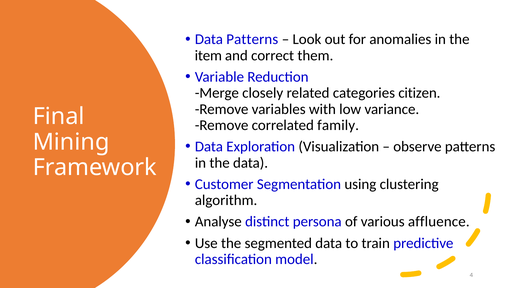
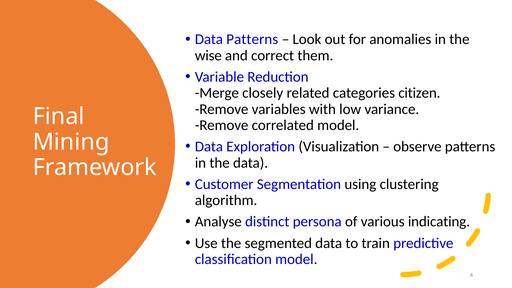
item: item -> wise
correlated family: family -> model
affluence: affluence -> indicating
